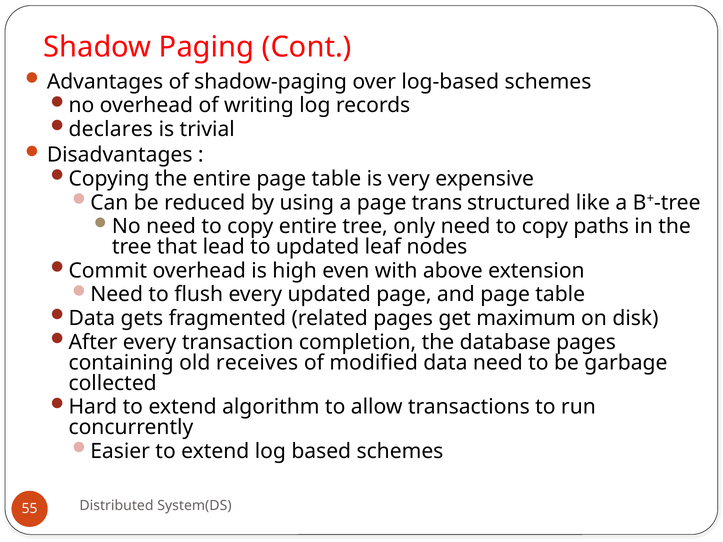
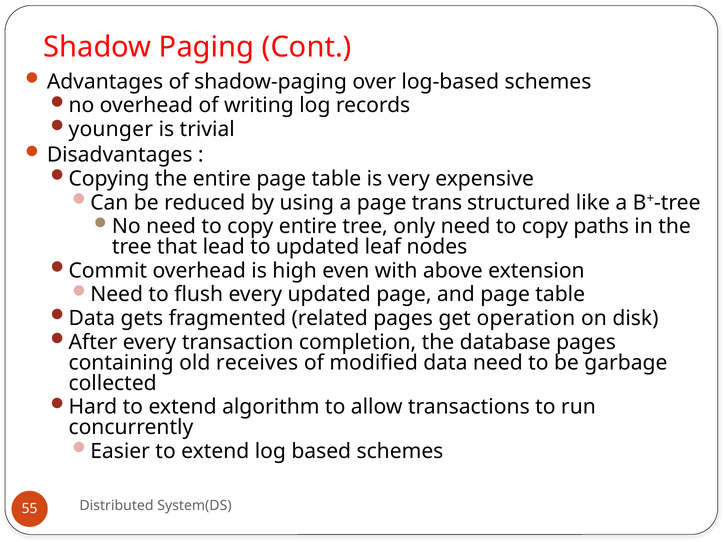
declares: declares -> younger
maximum: maximum -> operation
